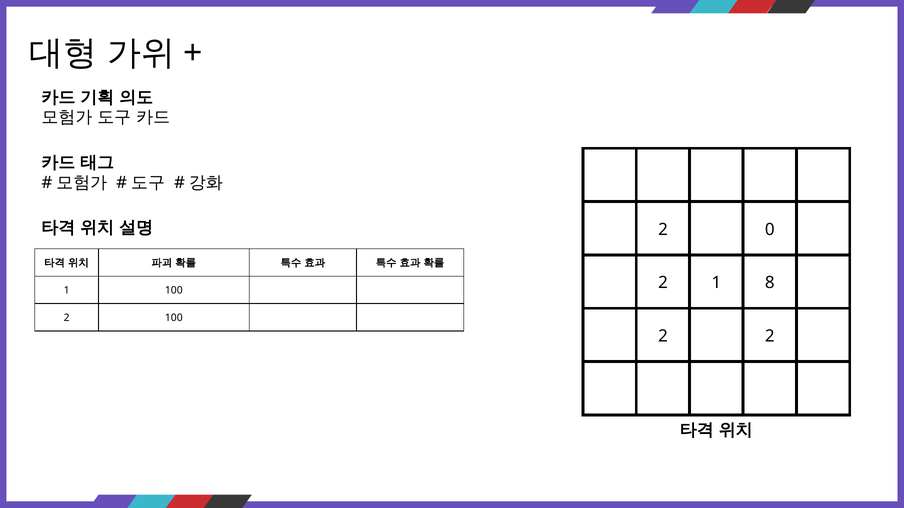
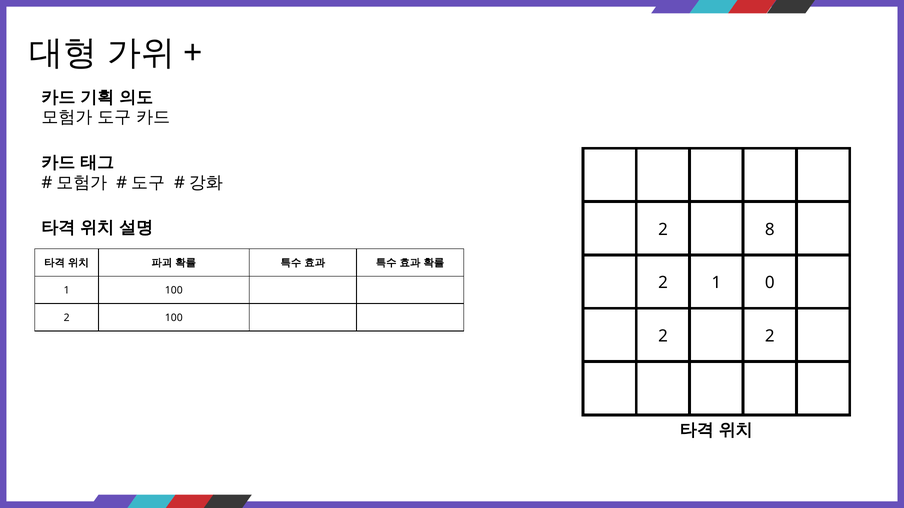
0: 0 -> 8
8: 8 -> 0
